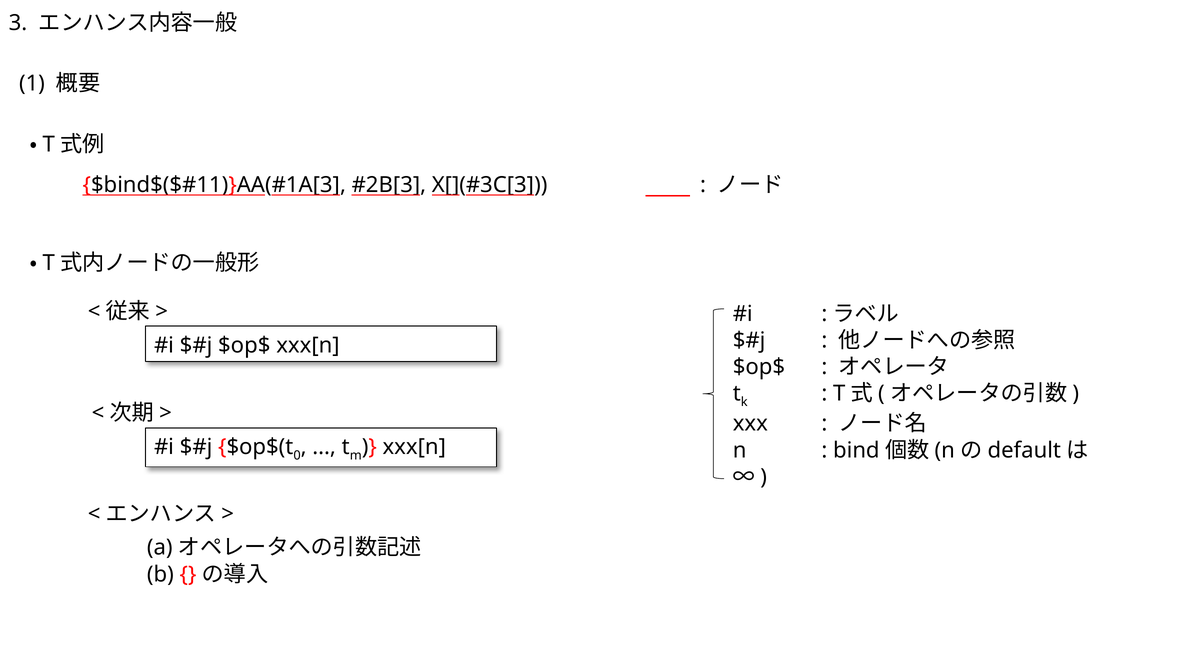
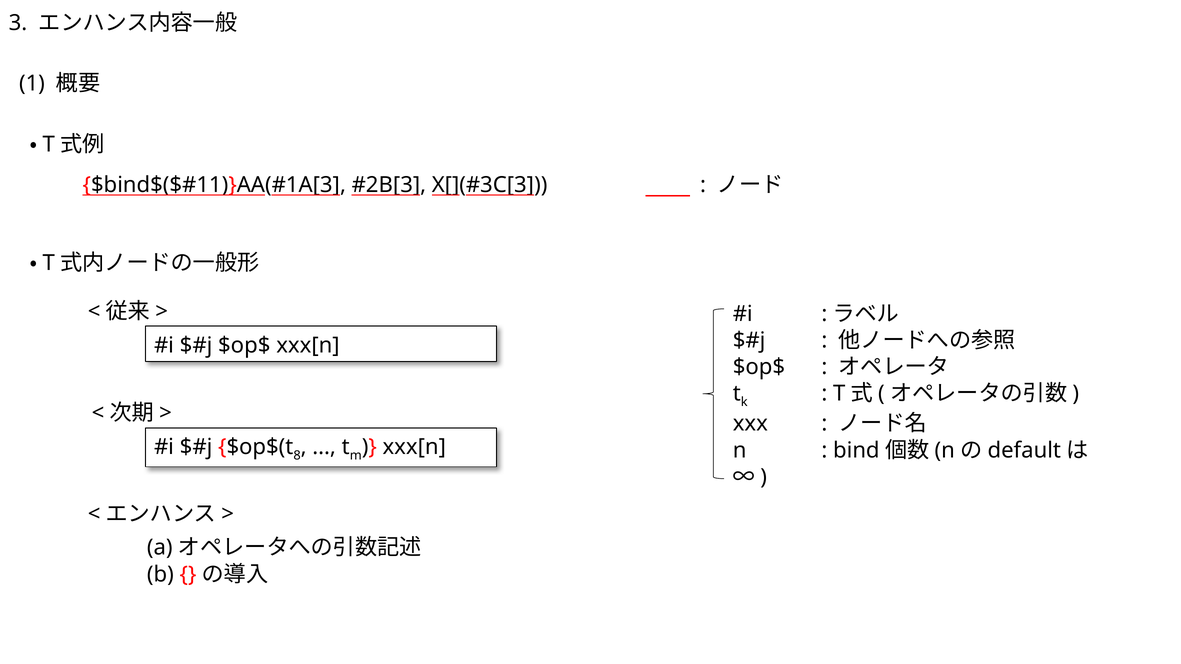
0: 0 -> 8
